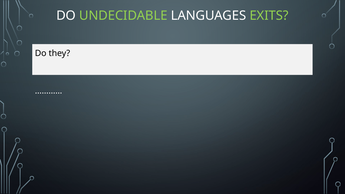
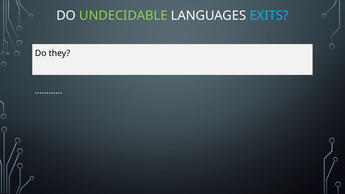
EXITS colour: light green -> light blue
